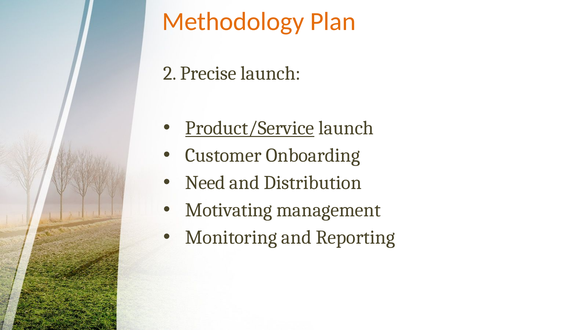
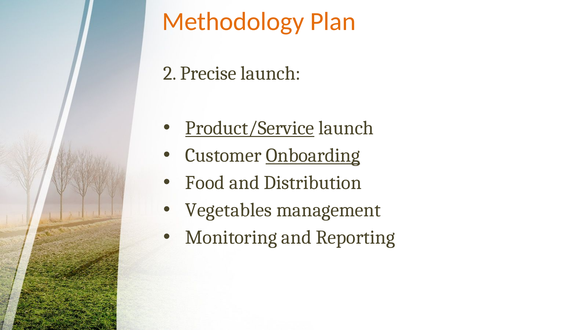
Onboarding underline: none -> present
Need: Need -> Food
Motivating: Motivating -> Vegetables
